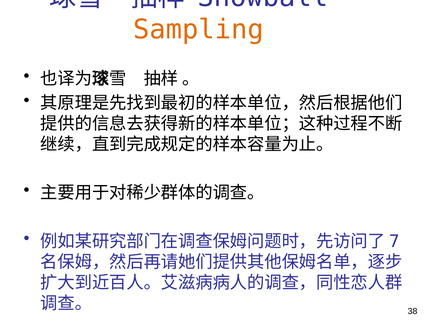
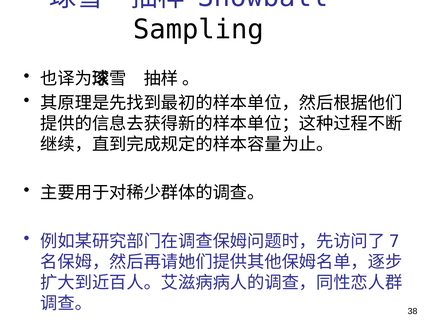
Sampling colour: orange -> black
